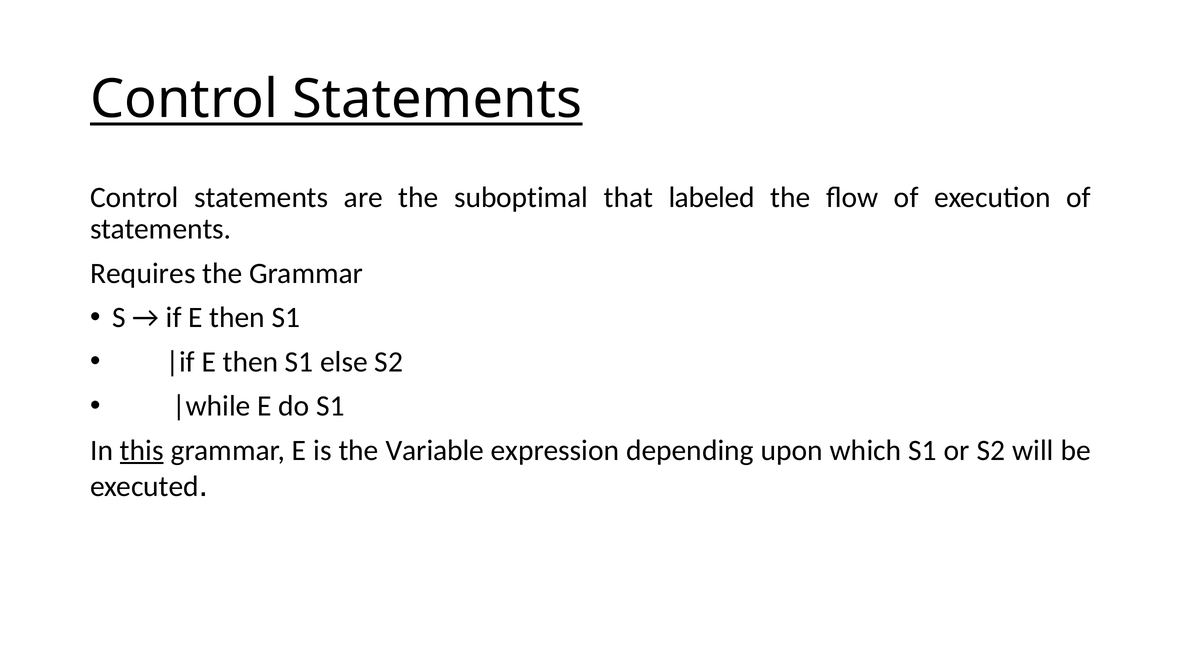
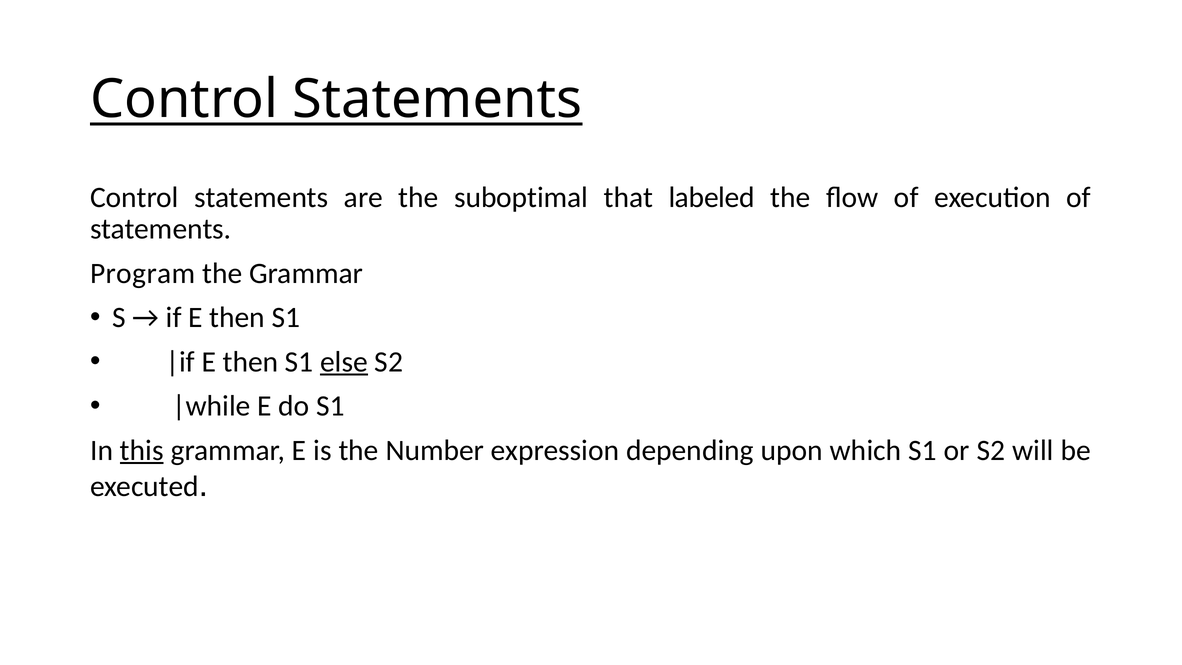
Requires: Requires -> Program
else underline: none -> present
Variable: Variable -> Number
